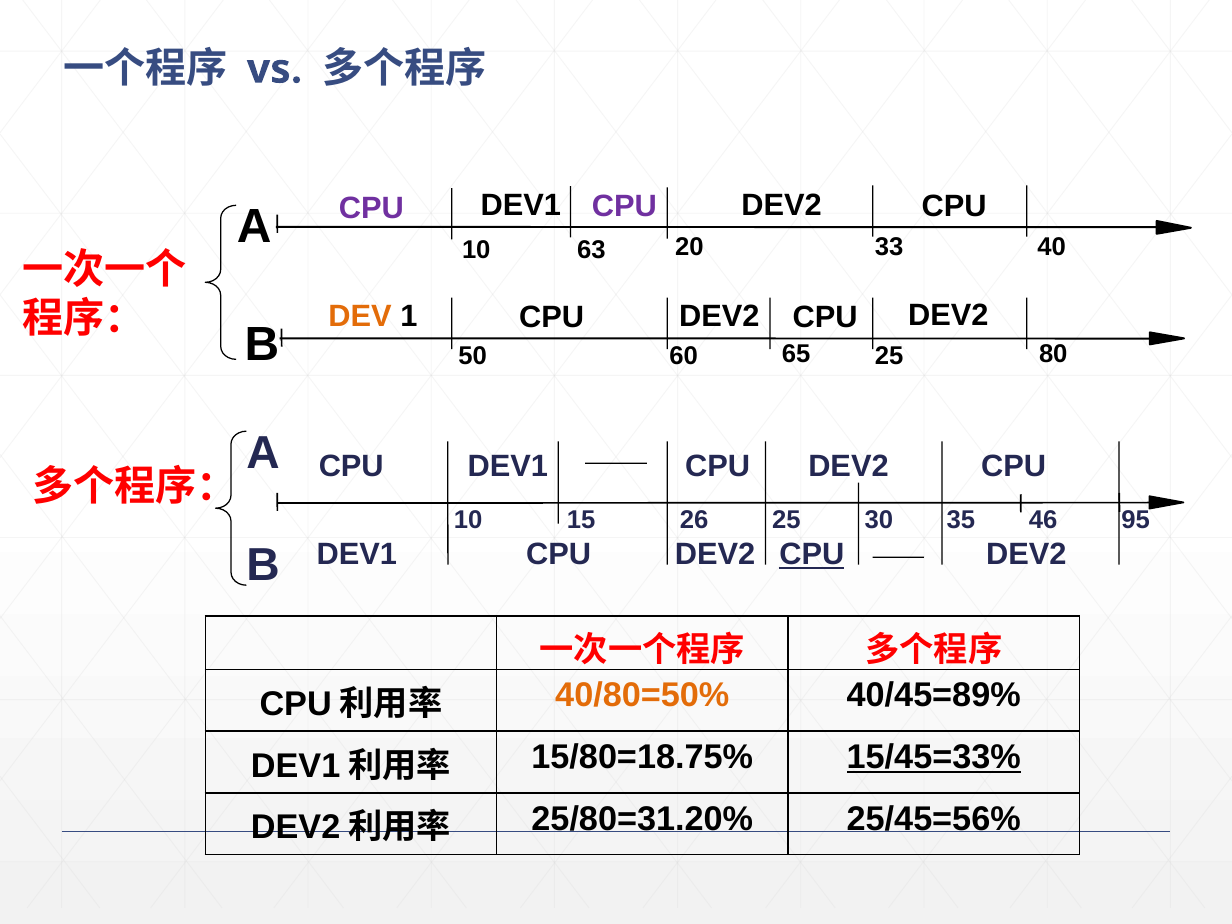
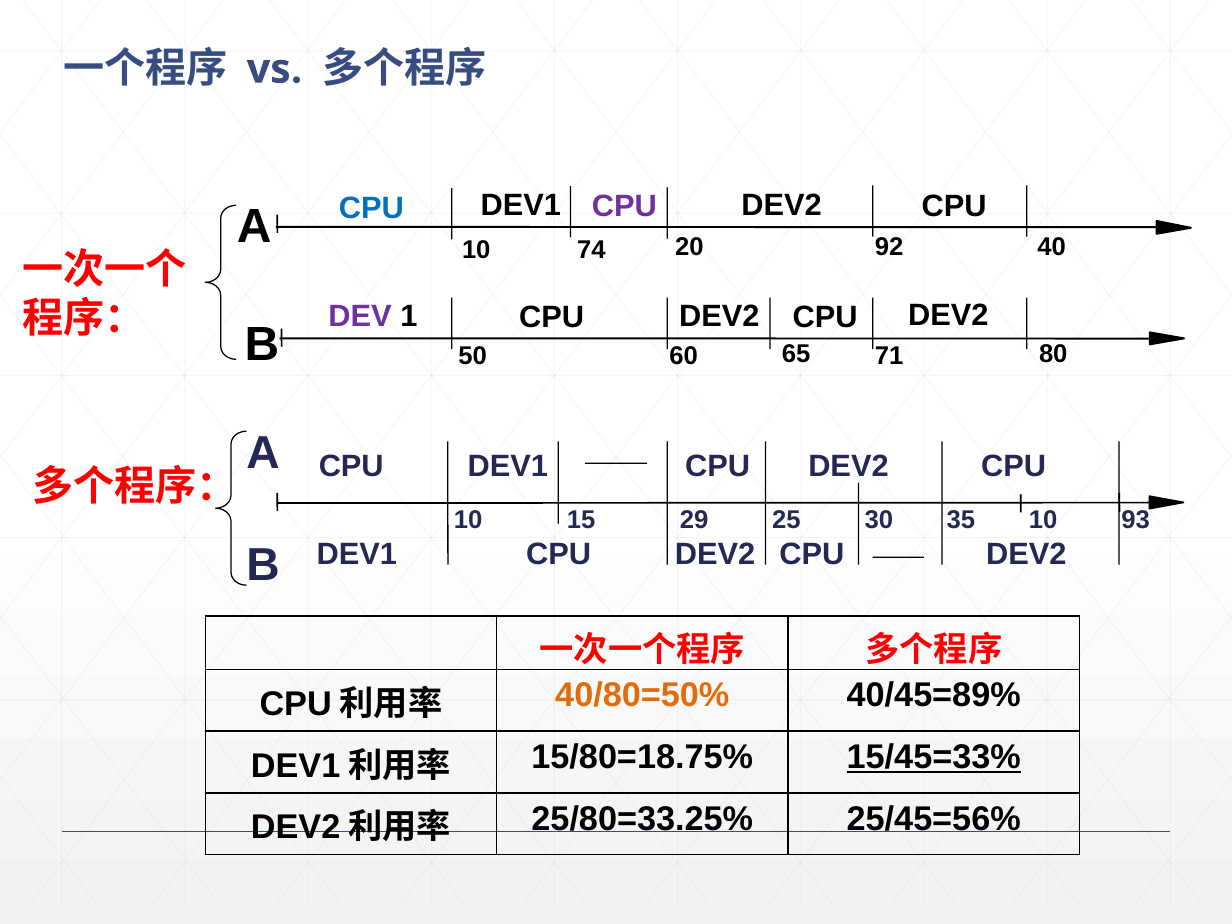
CPU at (371, 208) colour: purple -> blue
63: 63 -> 74
33: 33 -> 92
DEV colour: orange -> purple
60 25: 25 -> 71
26: 26 -> 29
30 46: 46 -> 10
95: 95 -> 93
CPU at (812, 555) underline: present -> none
25/80=31.20%: 25/80=31.20% -> 25/80=33.25%
